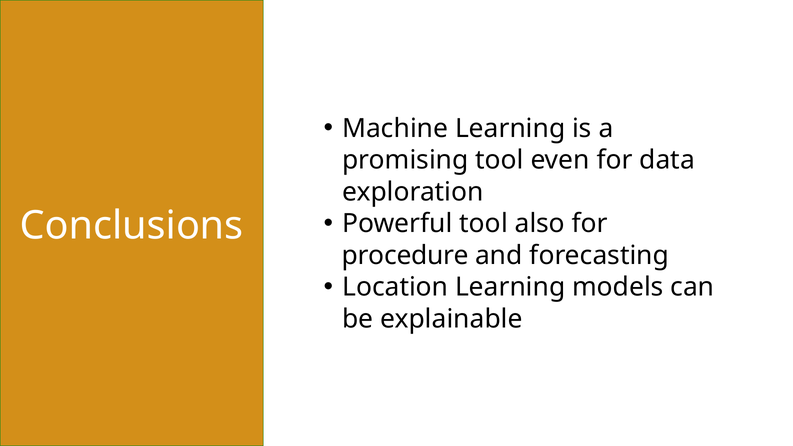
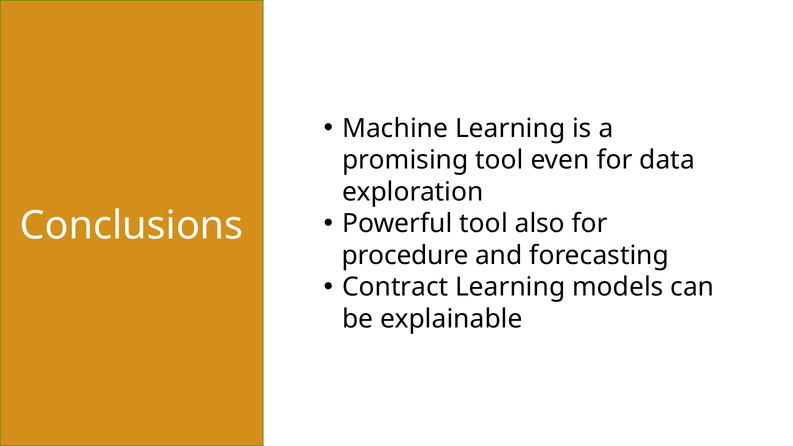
Location: Location -> Contract
